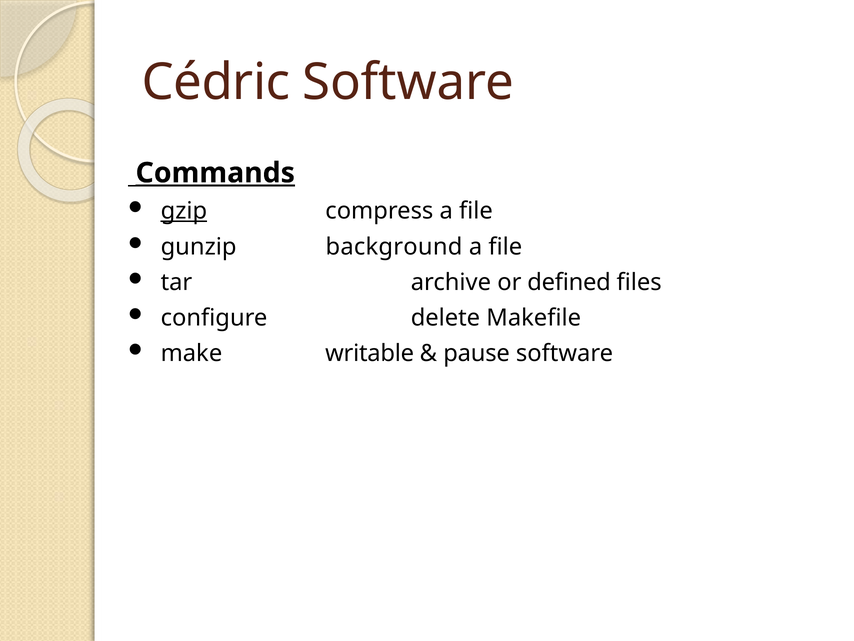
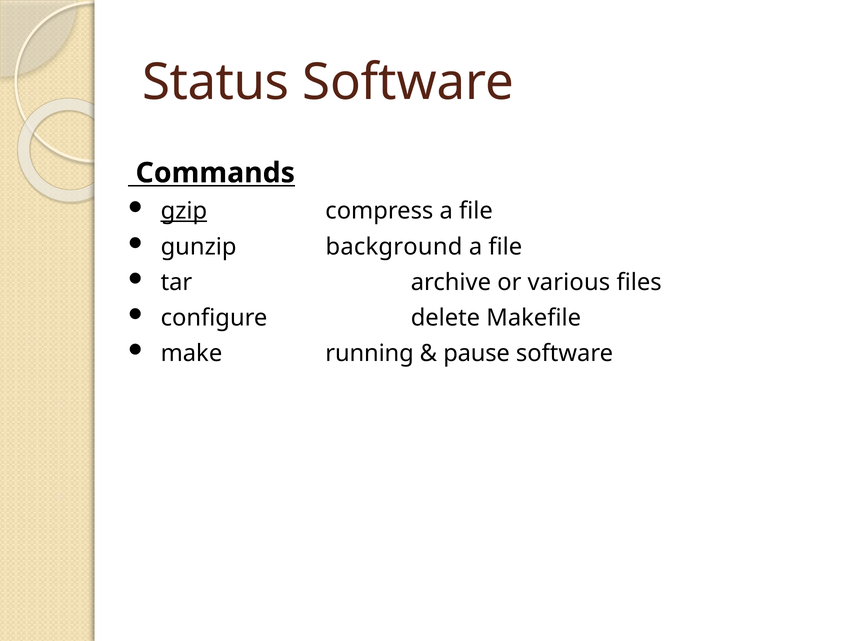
Cédric: Cédric -> Status
Commands underline: present -> none
defined: defined -> various
writable: writable -> running
